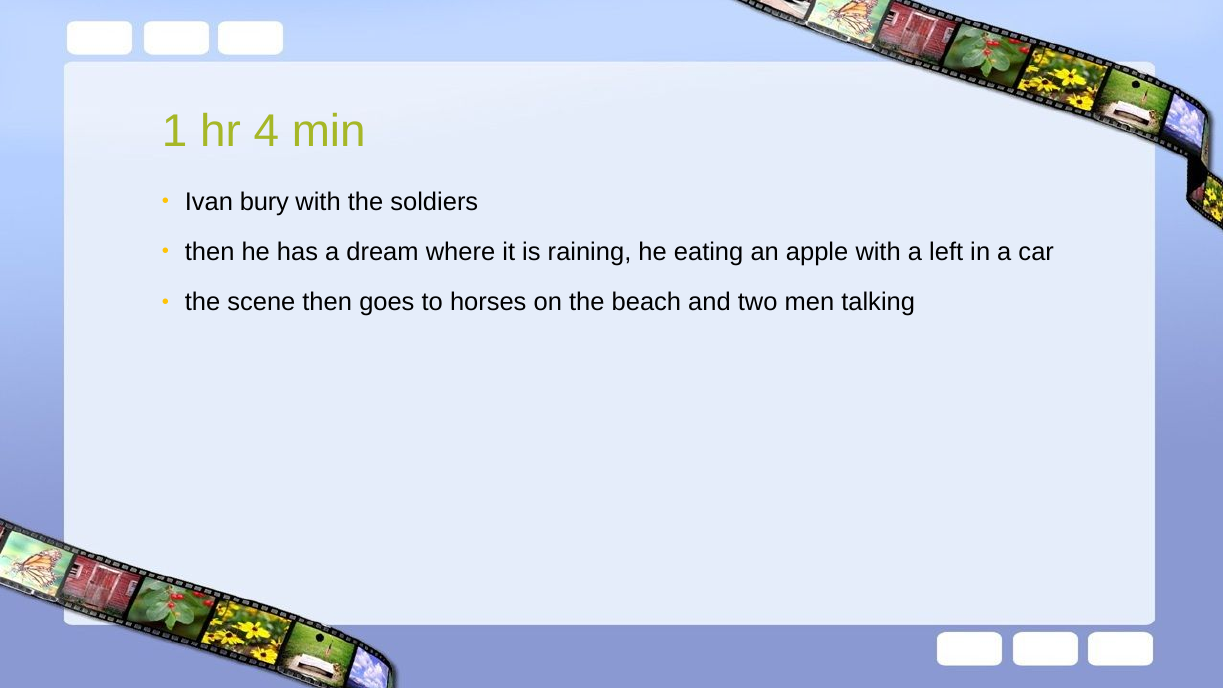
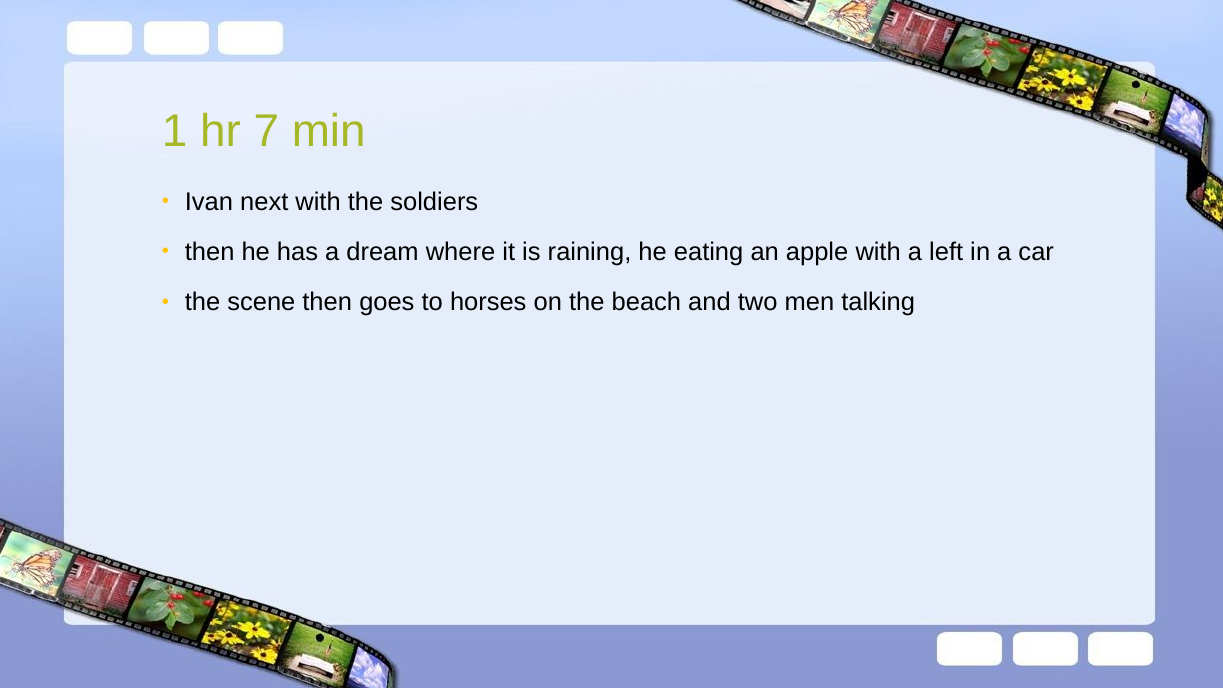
4: 4 -> 7
bury: bury -> next
